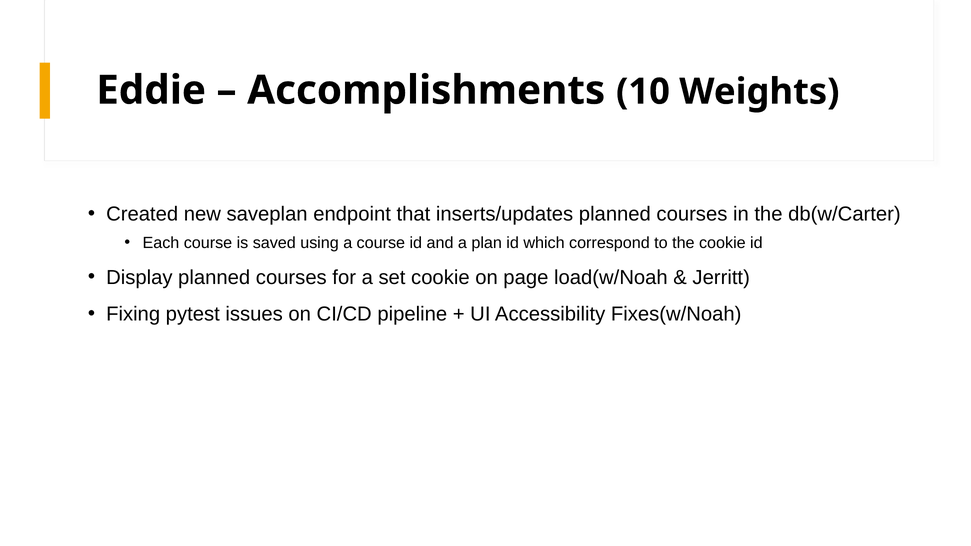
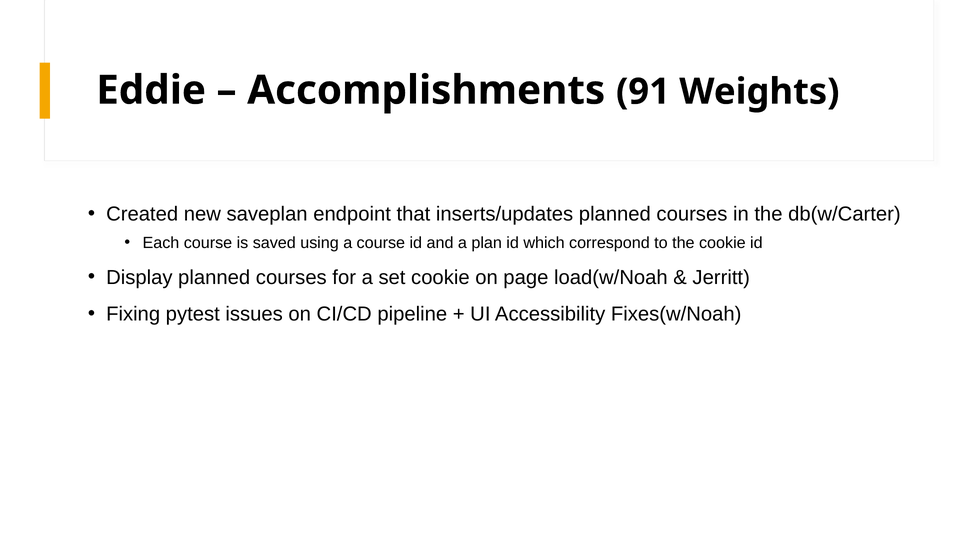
10: 10 -> 91
